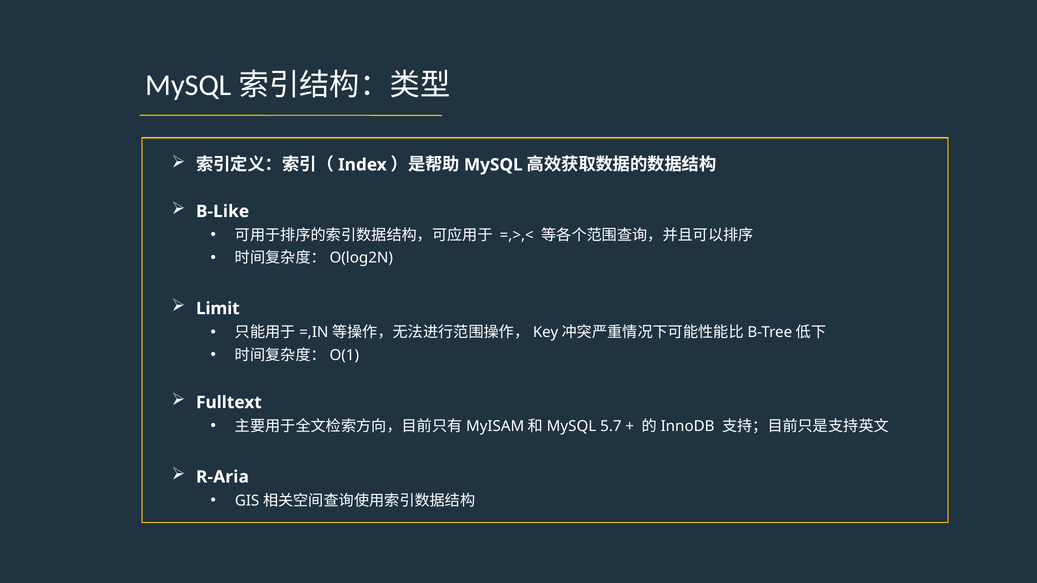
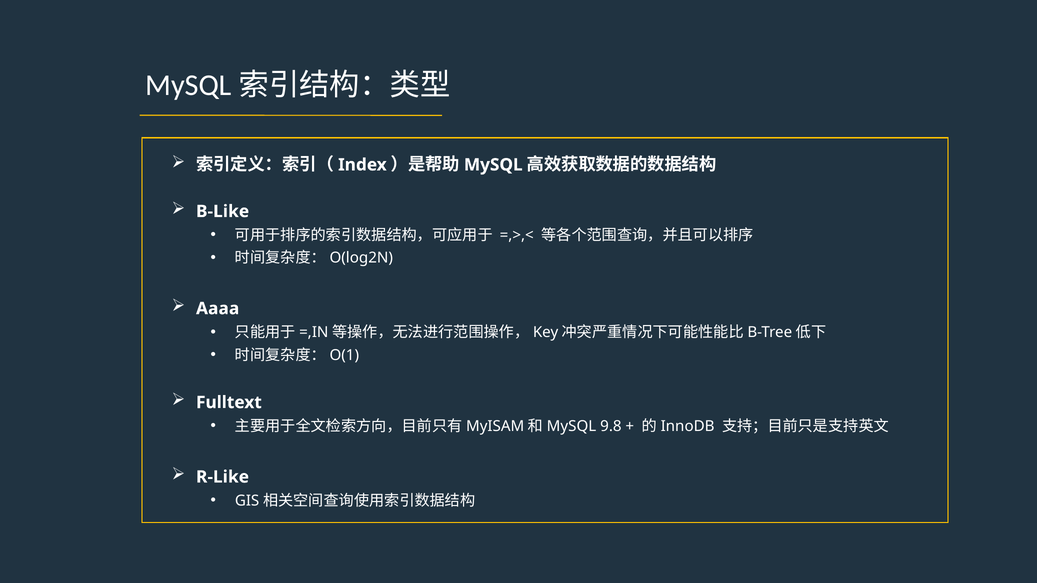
Limit: Limit -> Aaaa
5.7: 5.7 -> 9.8
R-Aria: R-Aria -> R-Like
